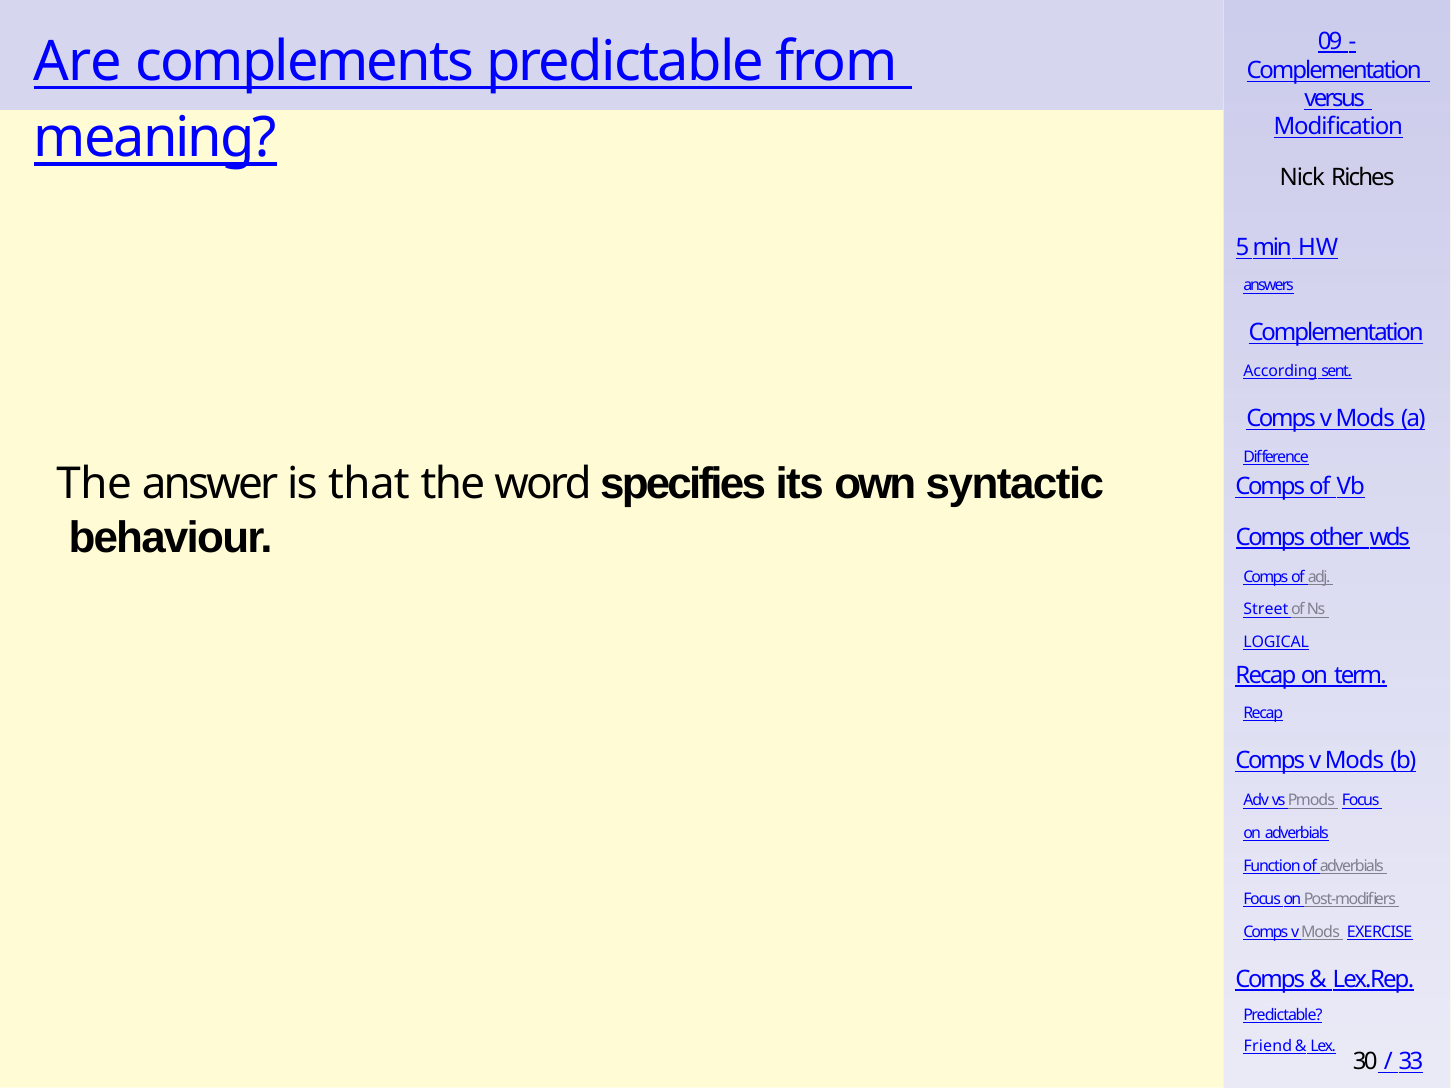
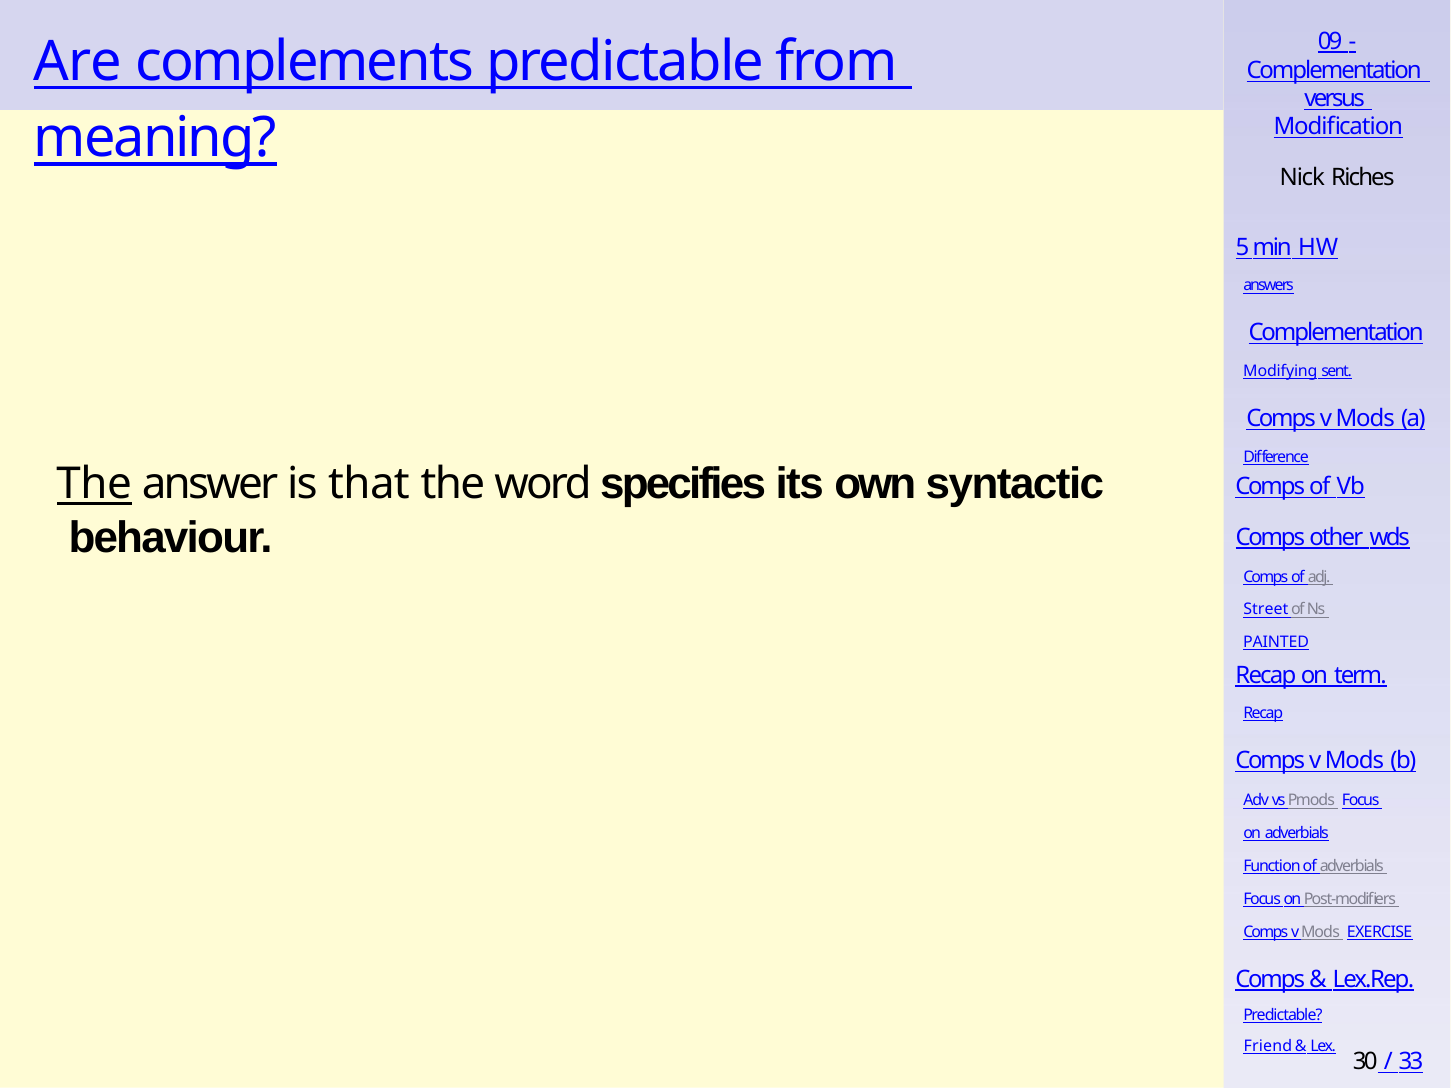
According: According -> Modifying
The at (94, 484) underline: none -> present
LOGICAL: LOGICAL -> PAINTED
